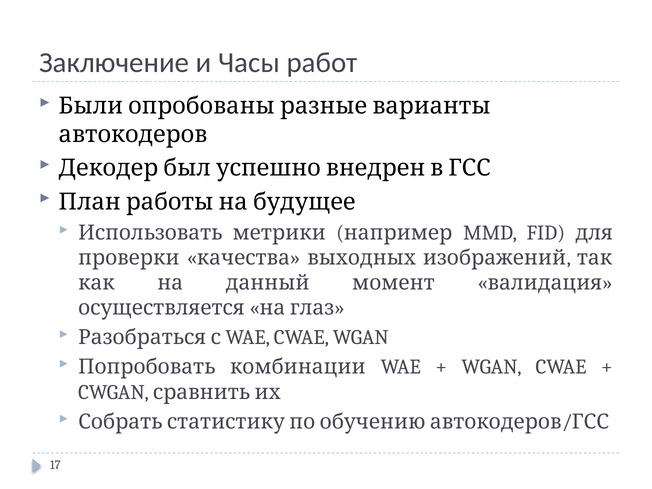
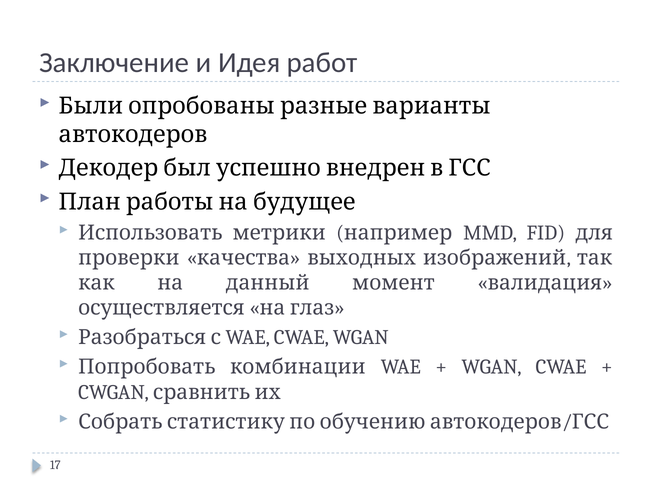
Часы: Часы -> Идея
